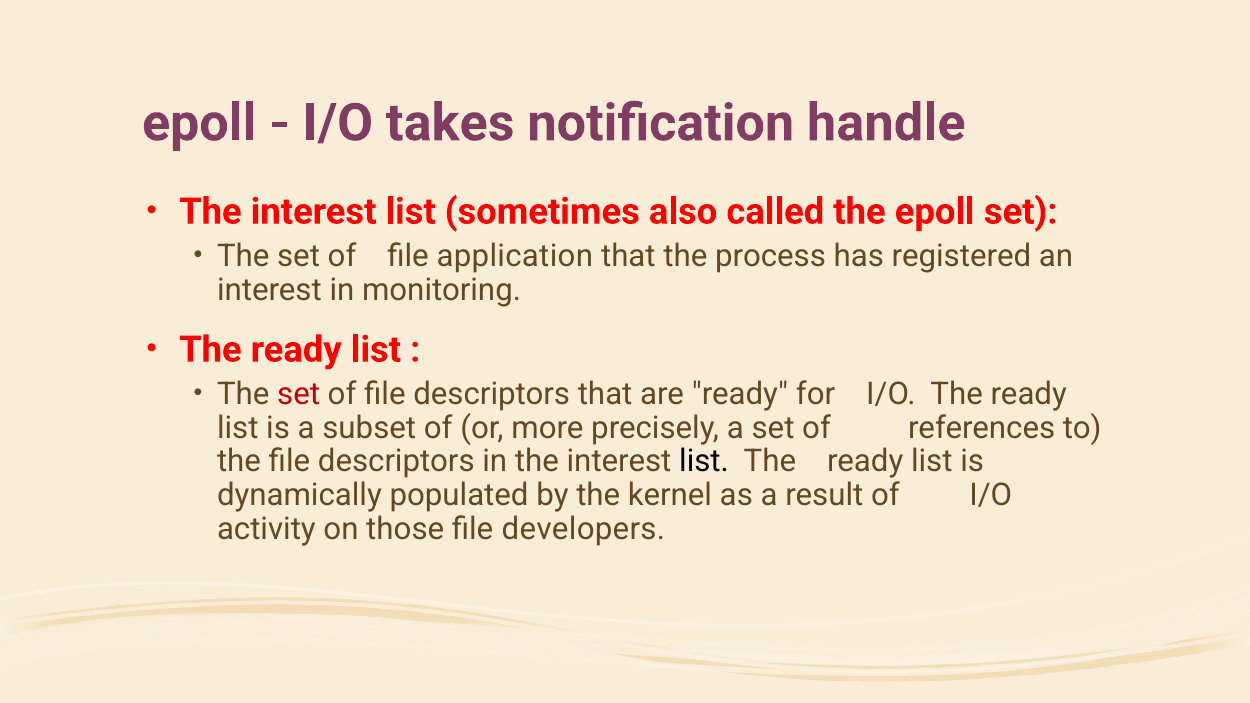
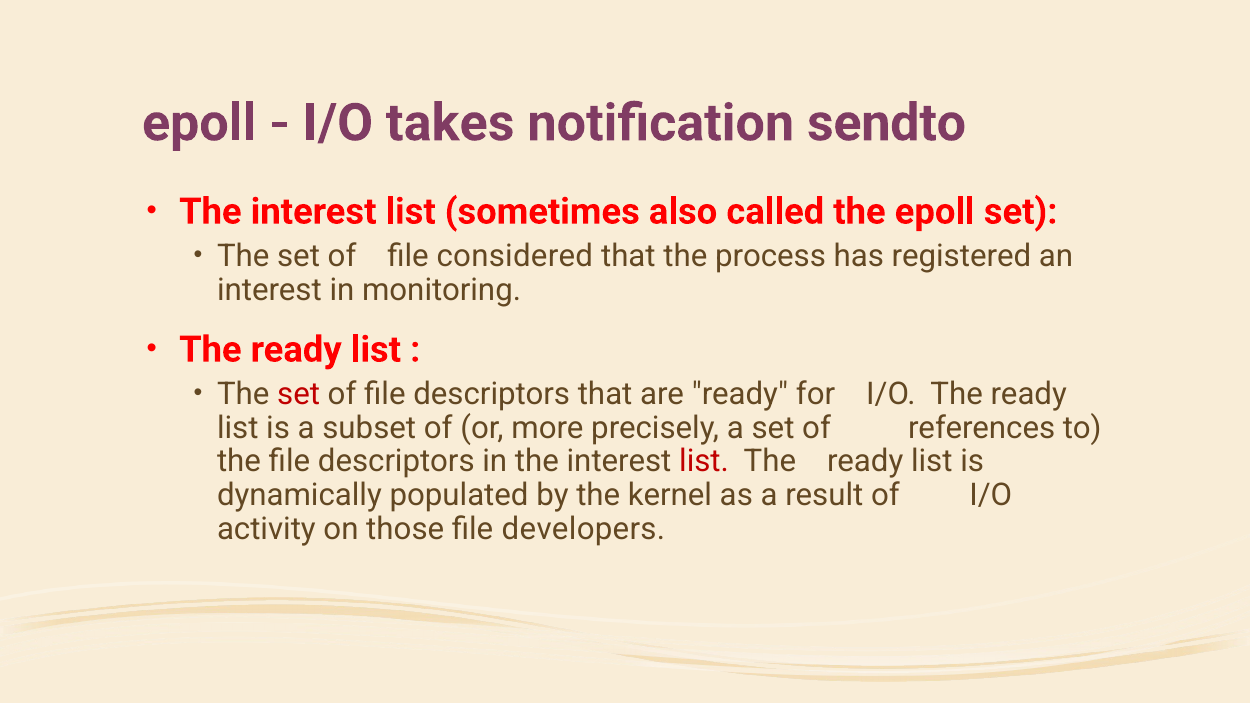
handle: handle -> sendto
application: application -> considered
list at (704, 462) colour: black -> red
